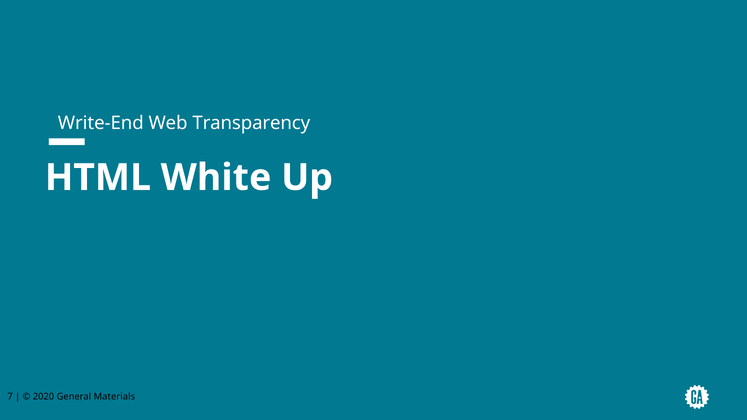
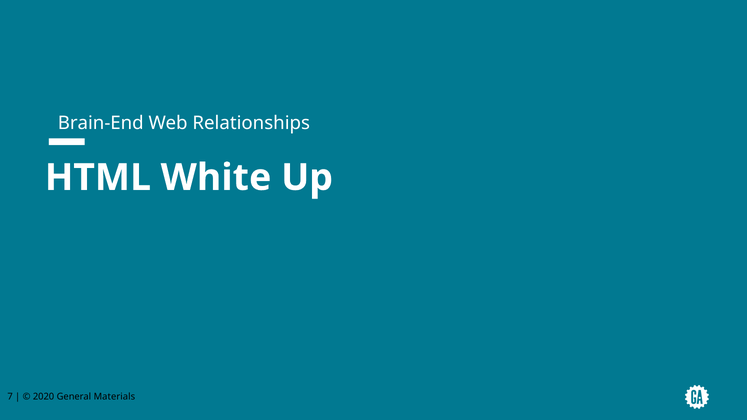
Write-End: Write-End -> Brain-End
Transparency: Transparency -> Relationships
